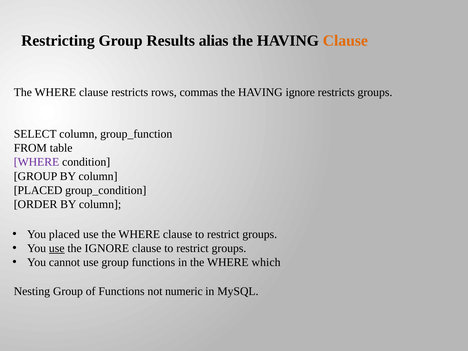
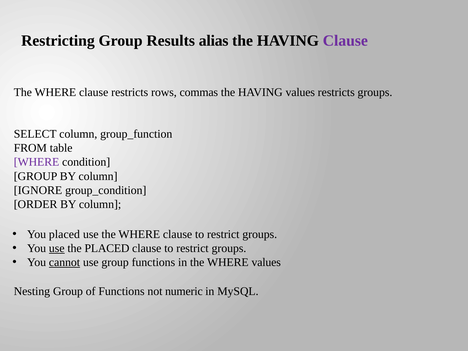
Clause at (345, 41) colour: orange -> purple
HAVING ignore: ignore -> values
PLACED at (38, 190): PLACED -> IGNORE
the IGNORE: IGNORE -> PLACED
cannot underline: none -> present
WHERE which: which -> values
